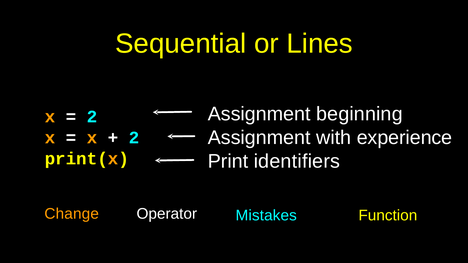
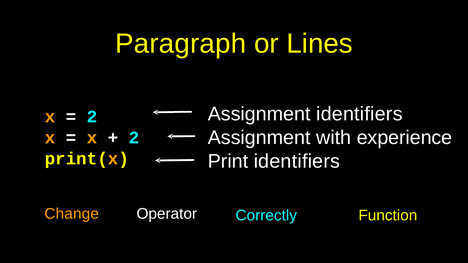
Sequential: Sequential -> Paragraph
Assignment beginning: beginning -> identifiers
Mistakes: Mistakes -> Correctly
